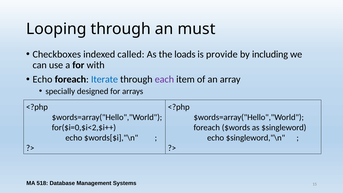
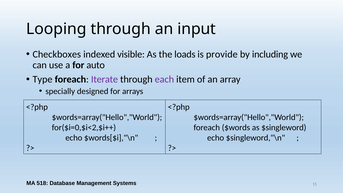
must: must -> input
called: called -> visible
with: with -> auto
Echo at (43, 79): Echo -> Type
Iterate colour: blue -> purple
